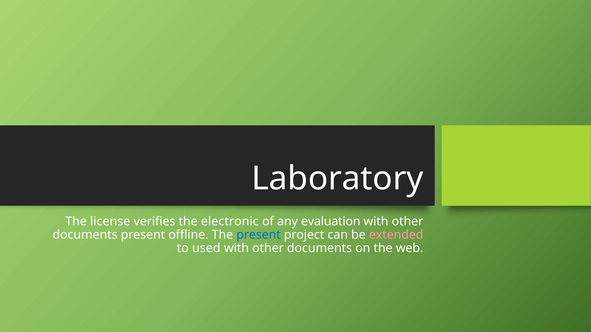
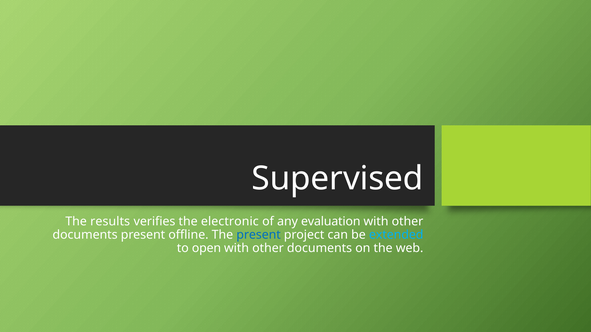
Laboratory: Laboratory -> Supervised
license: license -> results
extended colour: pink -> light blue
used: used -> open
